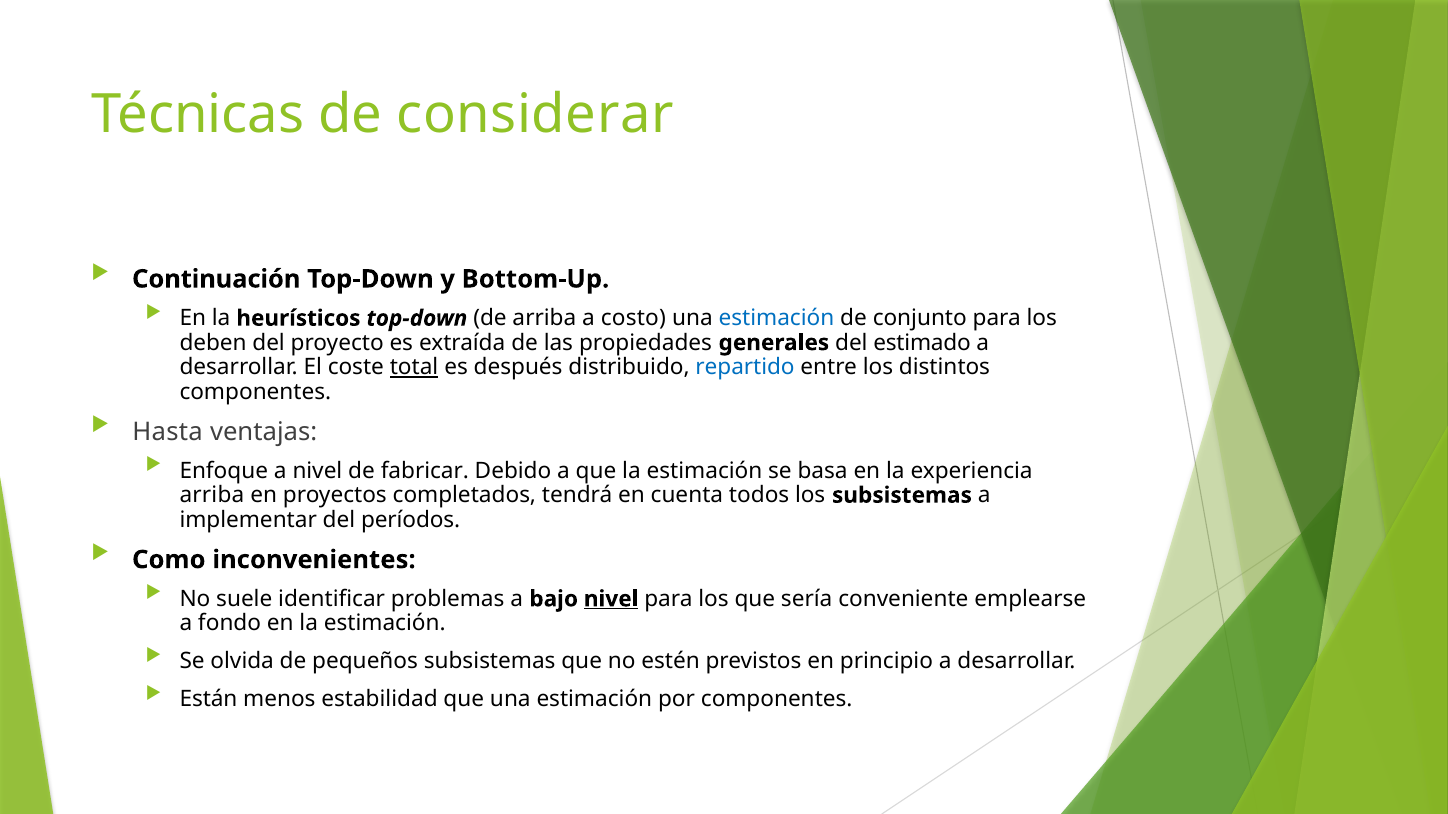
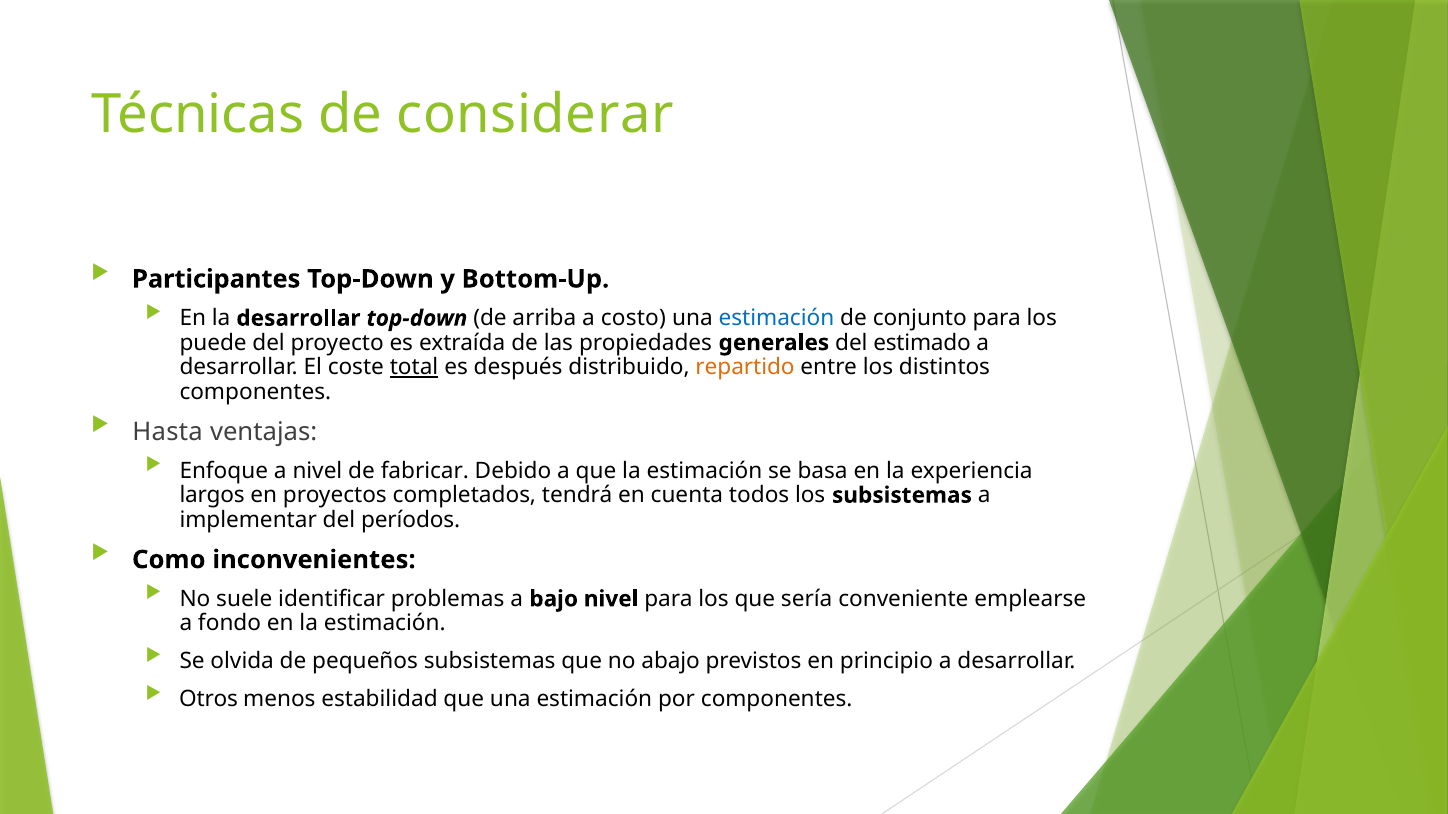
Continuación: Continuación -> Participantes
la heurísticos: heurísticos -> desarrollar
deben: deben -> puede
repartido colour: blue -> orange
arriba at (212, 496): arriba -> largos
nivel at (611, 599) underline: present -> none
estén: estén -> abajo
Están: Están -> Otros
